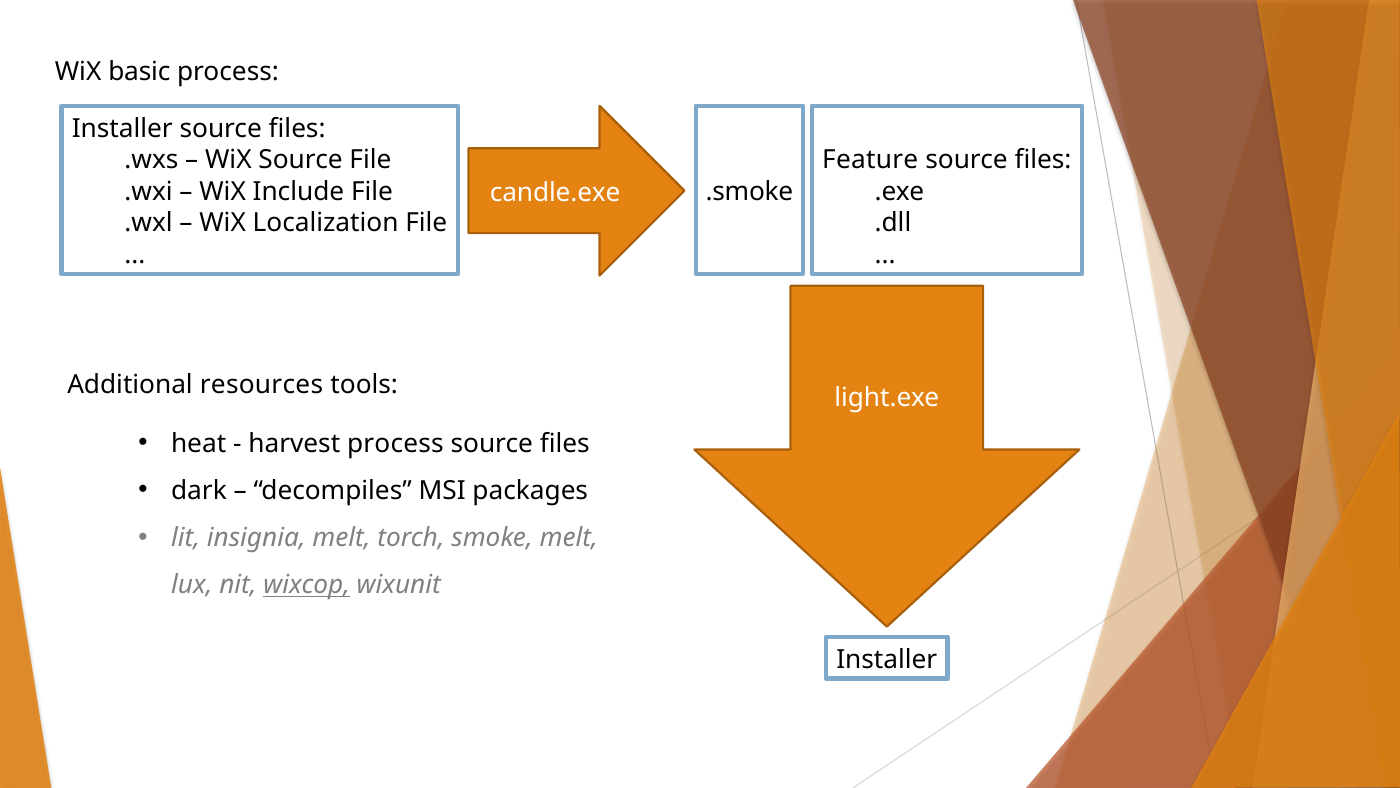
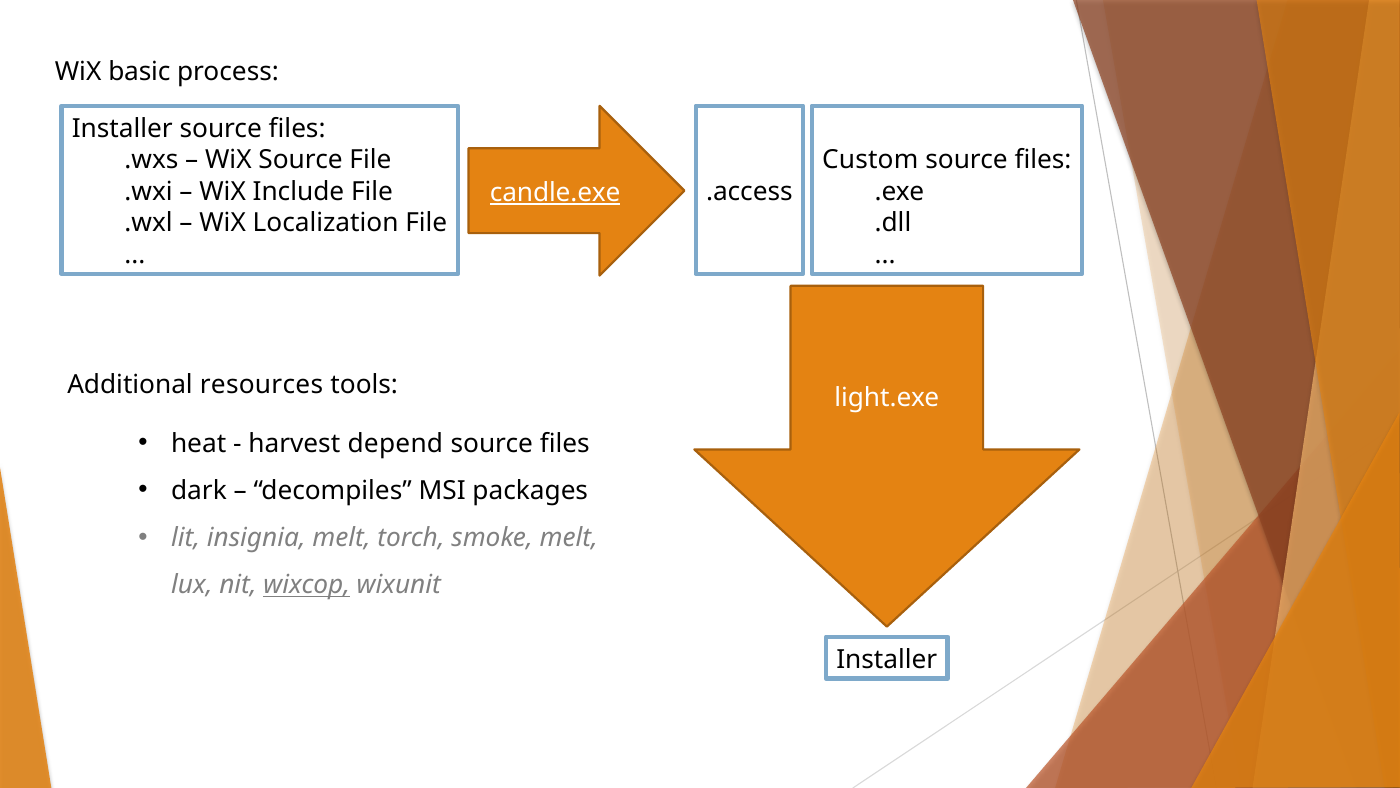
Feature: Feature -> Custom
.smoke: .smoke -> .access
candle.exe underline: none -> present
harvest process: process -> depend
